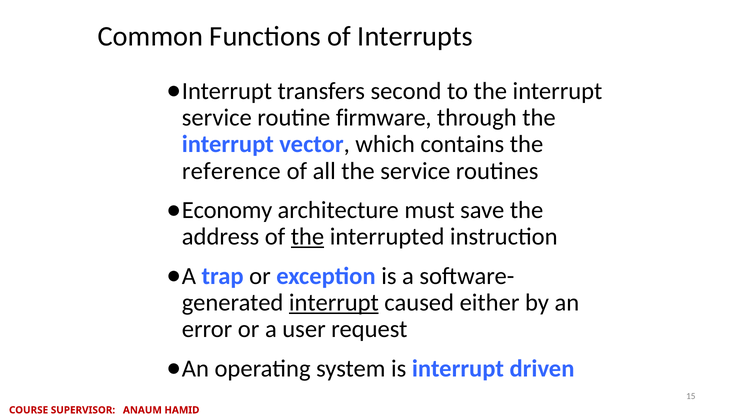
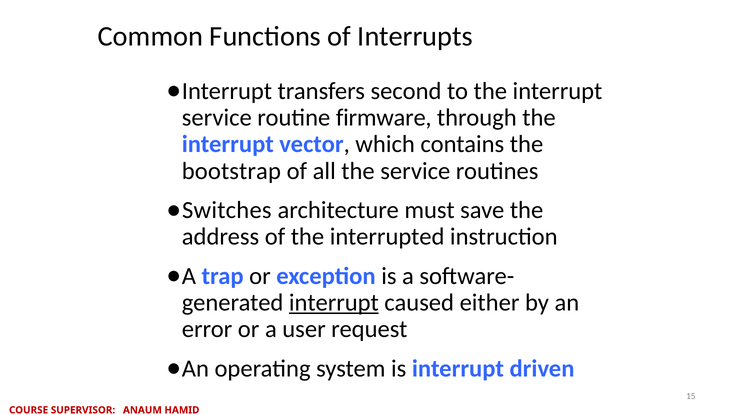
reference: reference -> bootstrap
Economy: Economy -> Switches
the at (307, 237) underline: present -> none
